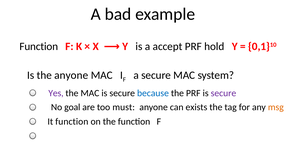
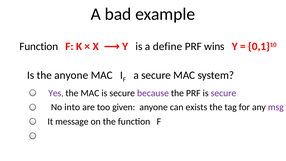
accept: accept -> define
hold: hold -> wins
because colour: blue -> purple
goal: goal -> into
must: must -> given
msg colour: orange -> purple
It function: function -> message
